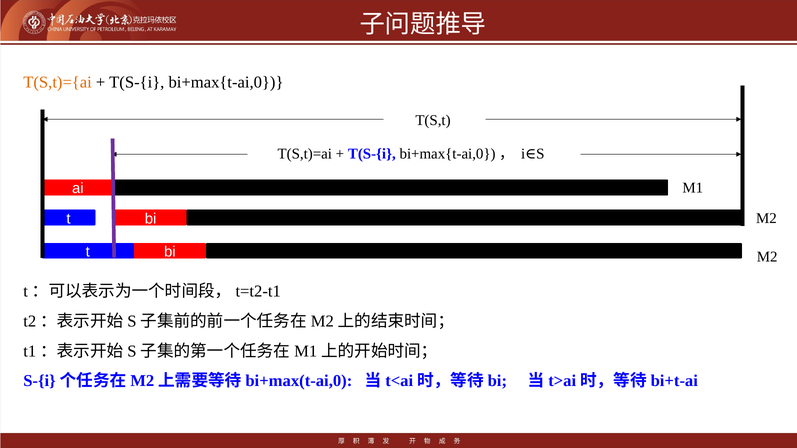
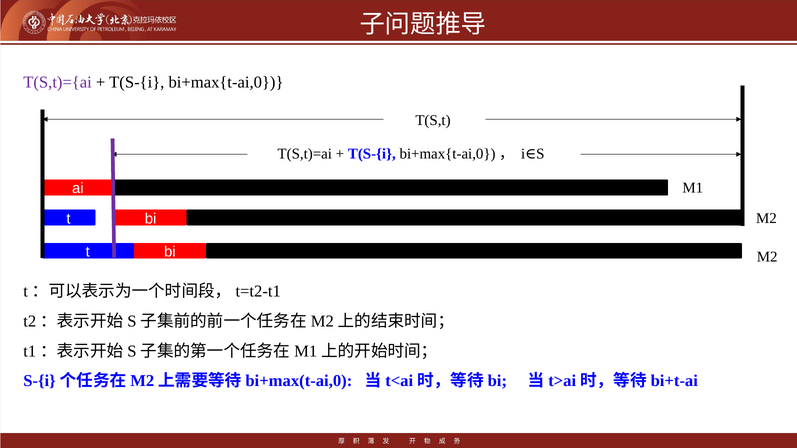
T(S,t)={ai colour: orange -> purple
